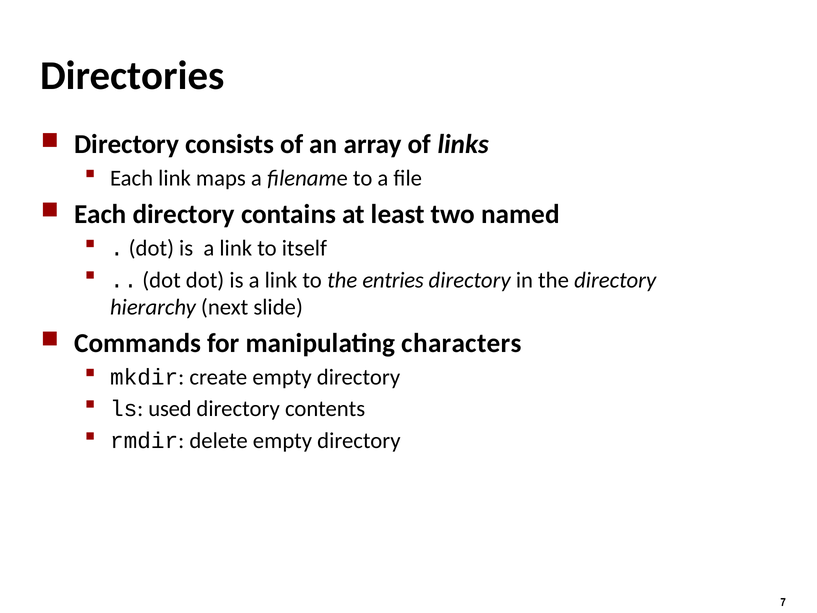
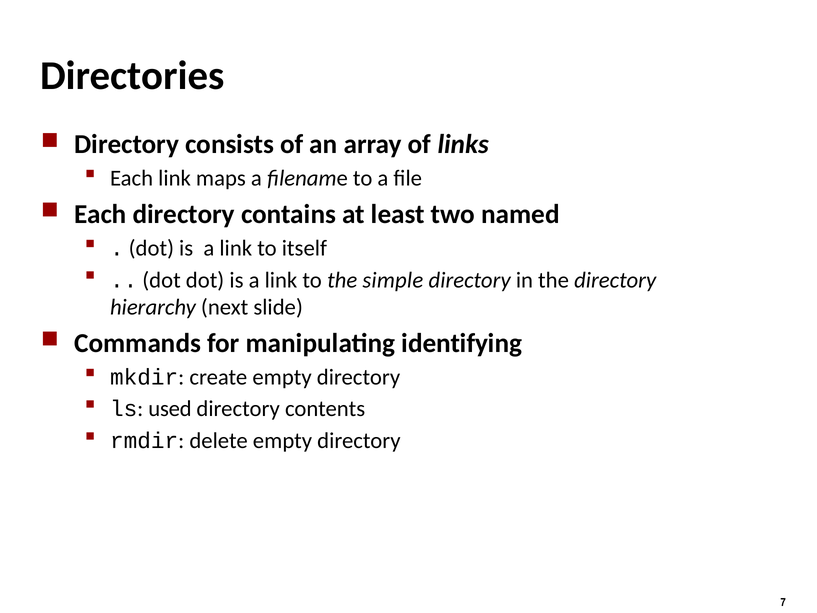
entries: entries -> simple
characters: characters -> identifying
